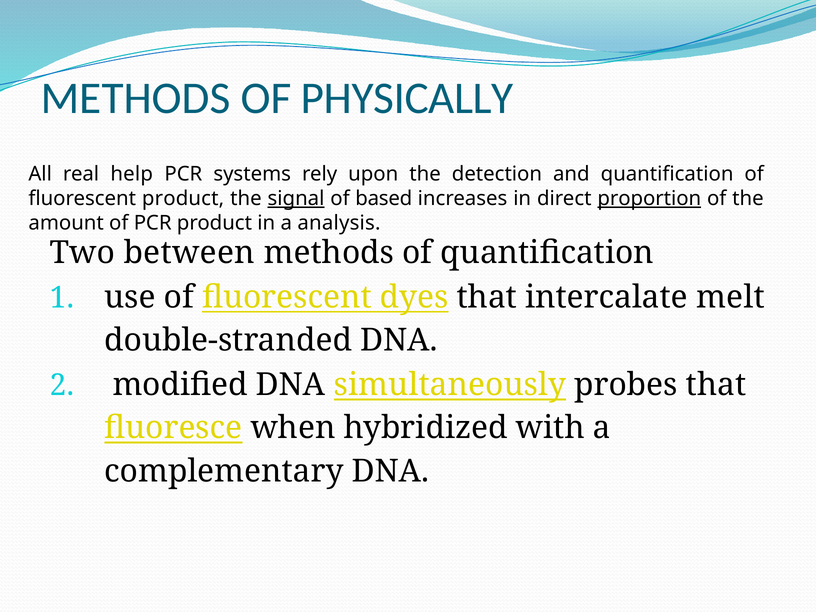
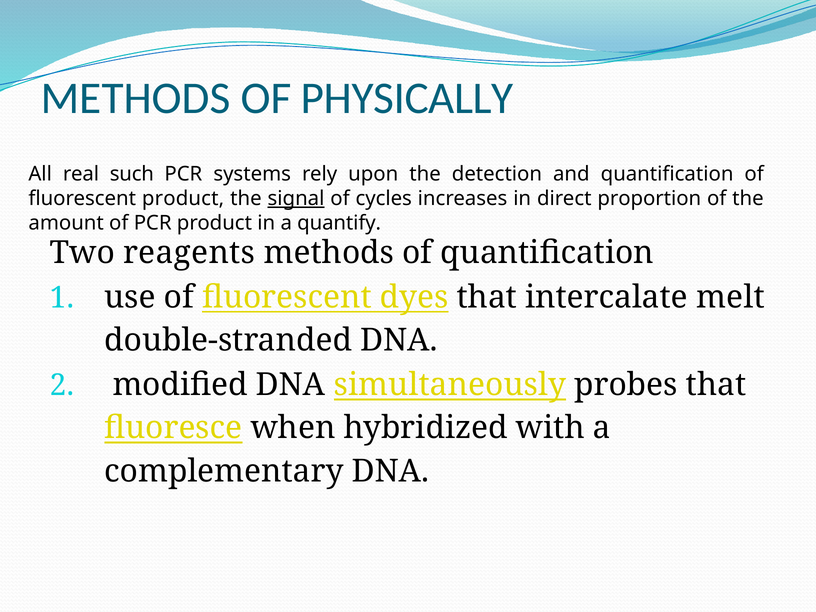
help: help -> such
based: based -> cycles
proportion underline: present -> none
analysis: analysis -> quantify
between: between -> reagents
